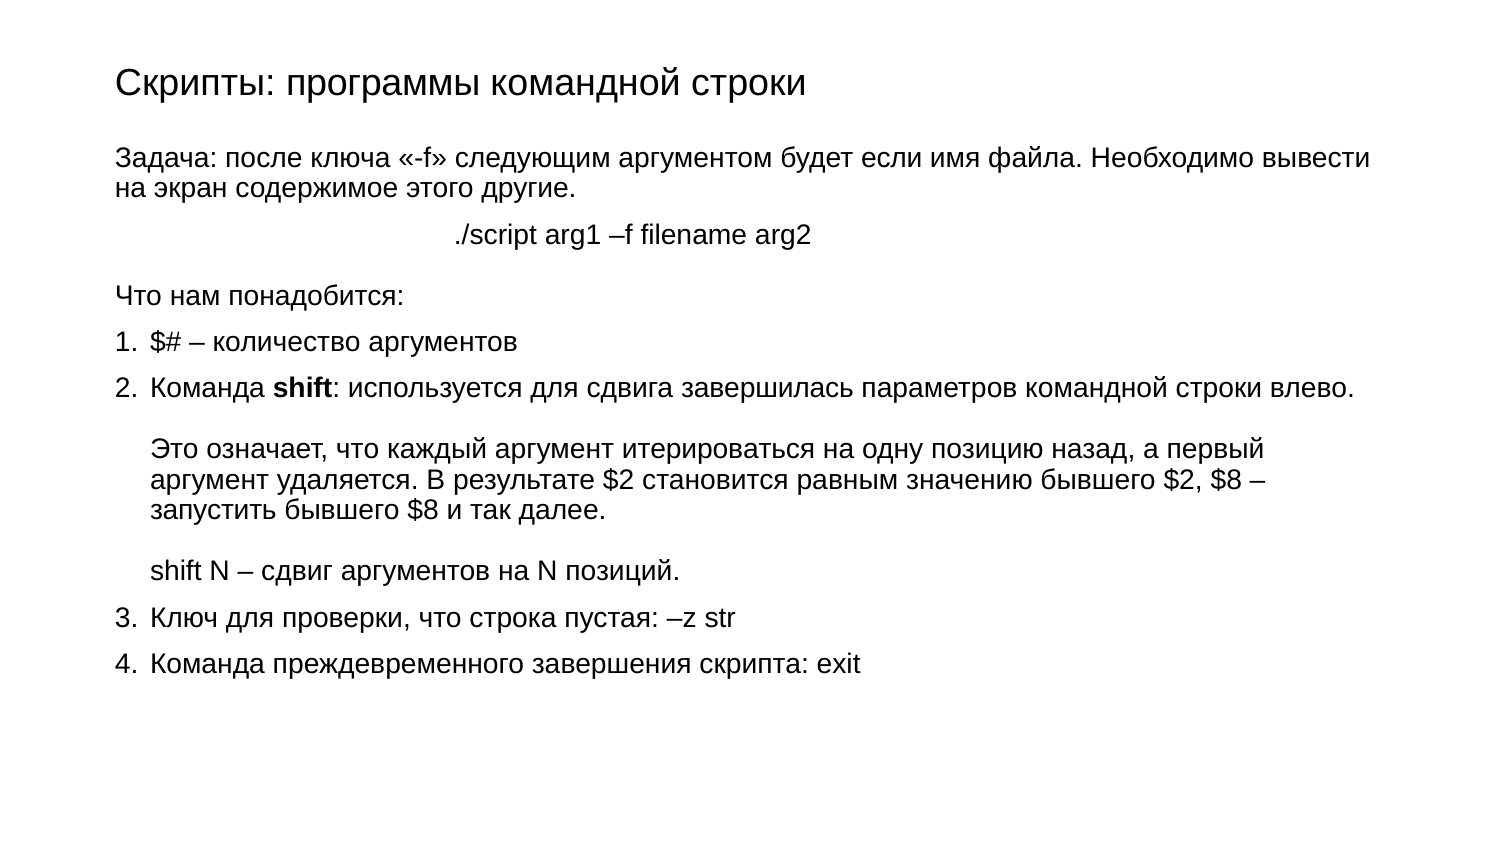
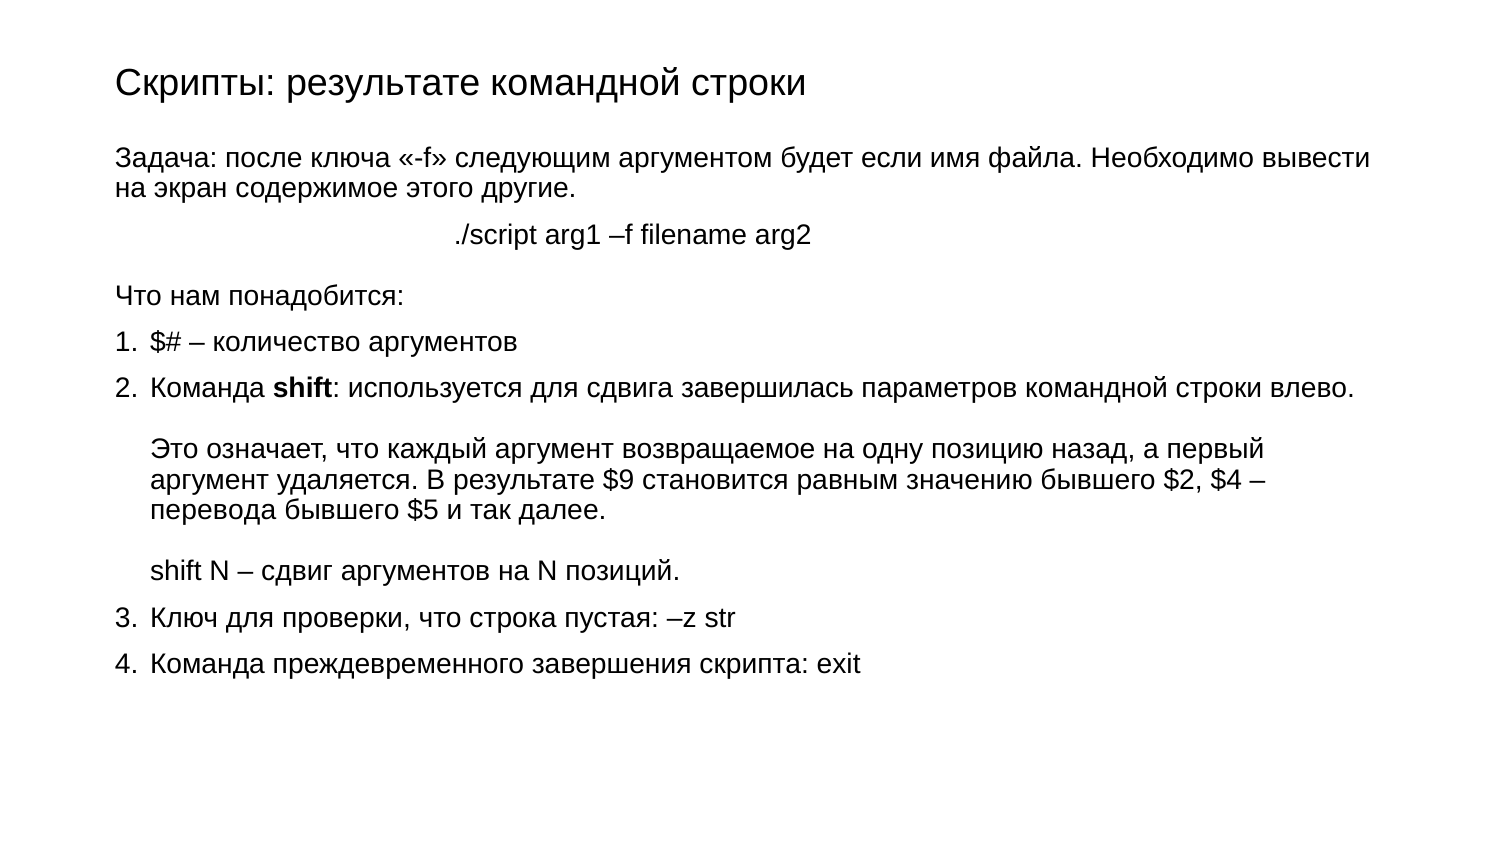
Скрипты программы: программы -> результате
итерироваться: итерироваться -> возвращаемое
результате $2: $2 -> $9
$2 $8: $8 -> $4
запустить: запустить -> перевода
бывшего $8: $8 -> $5
